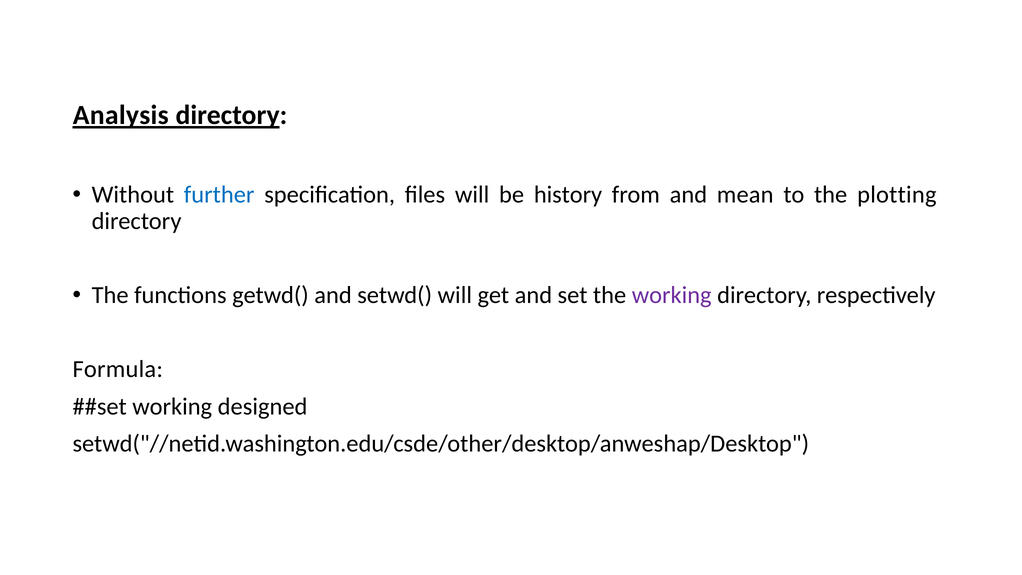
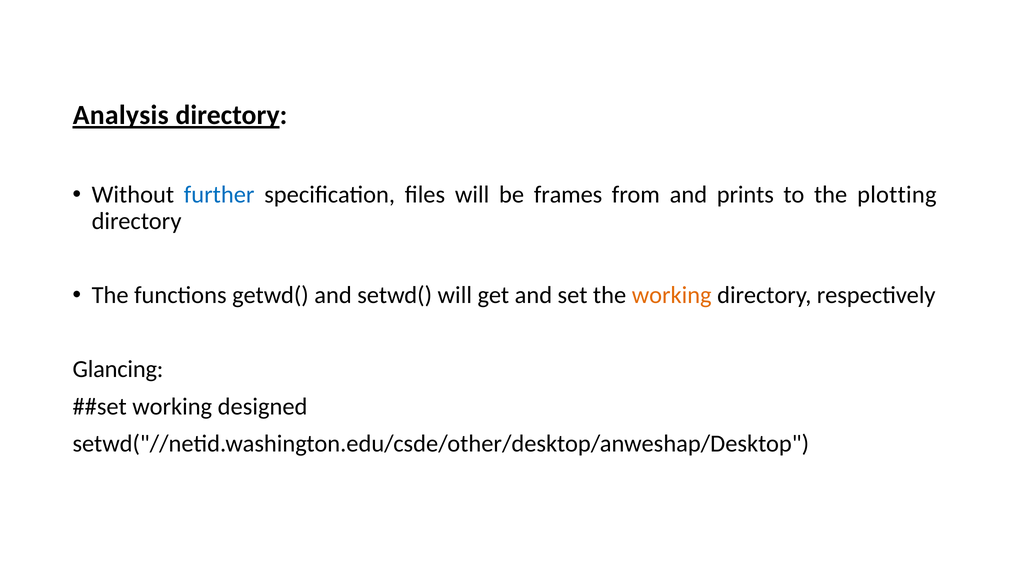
history: history -> frames
mean: mean -> prints
working at (672, 295) colour: purple -> orange
Formula: Formula -> Glancing
